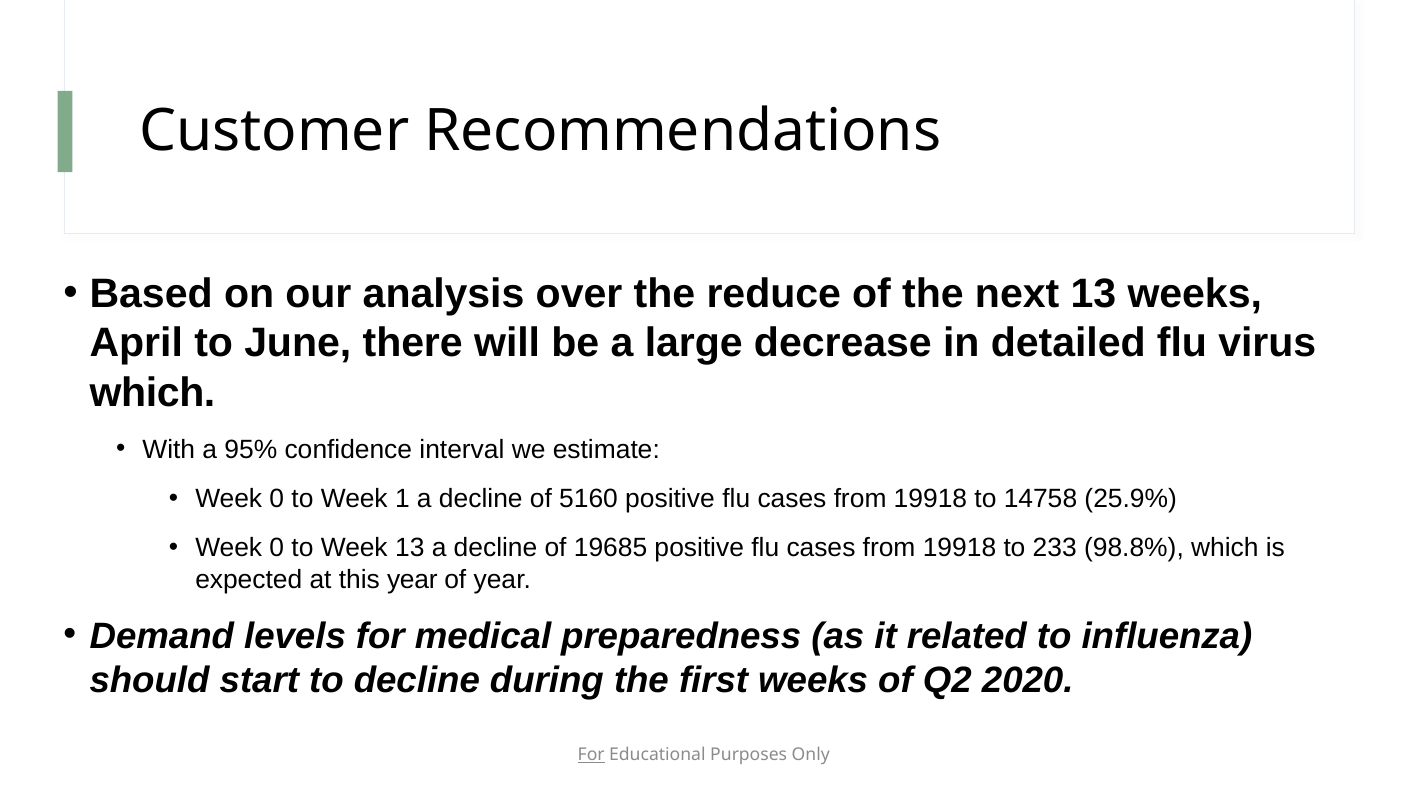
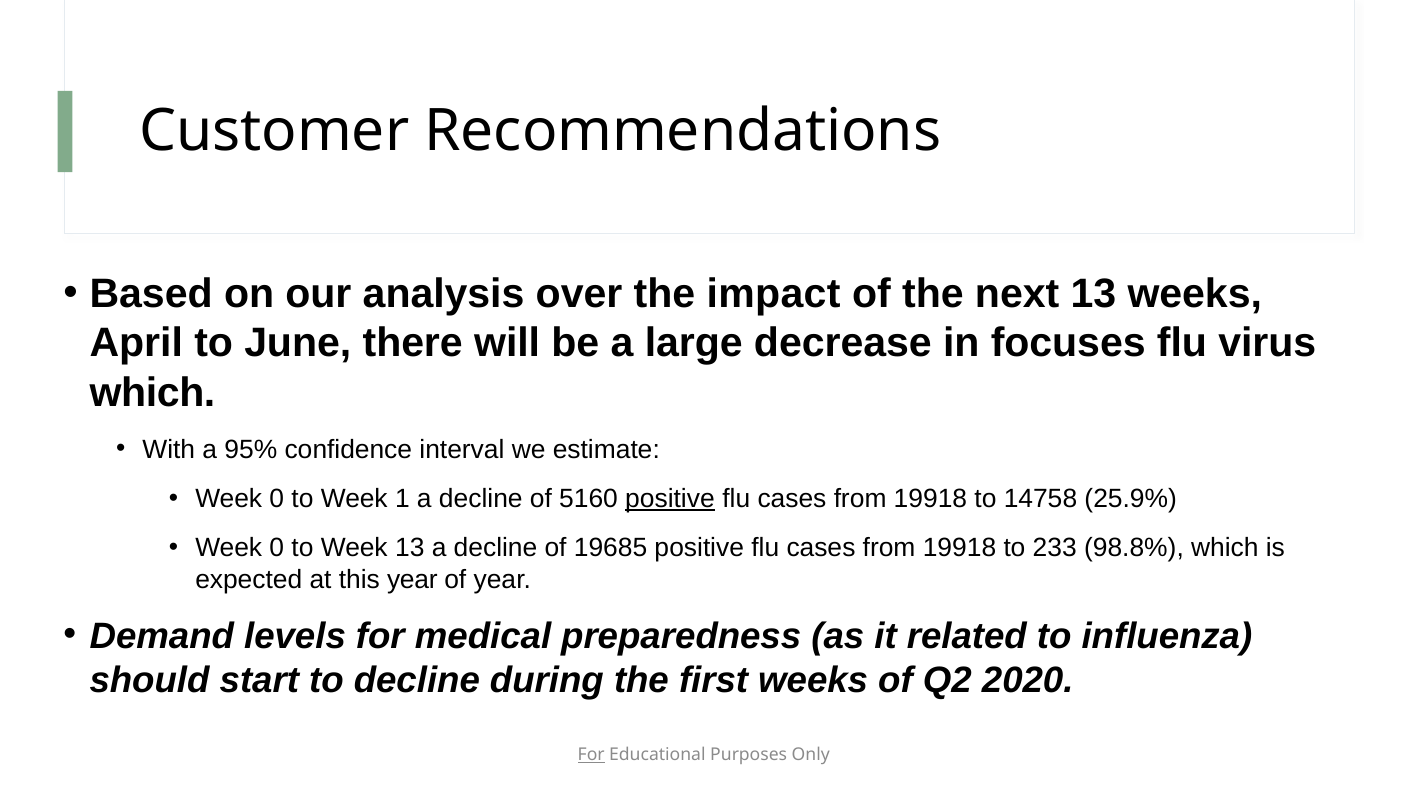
reduce: reduce -> impact
detailed: detailed -> focuses
positive at (670, 499) underline: none -> present
